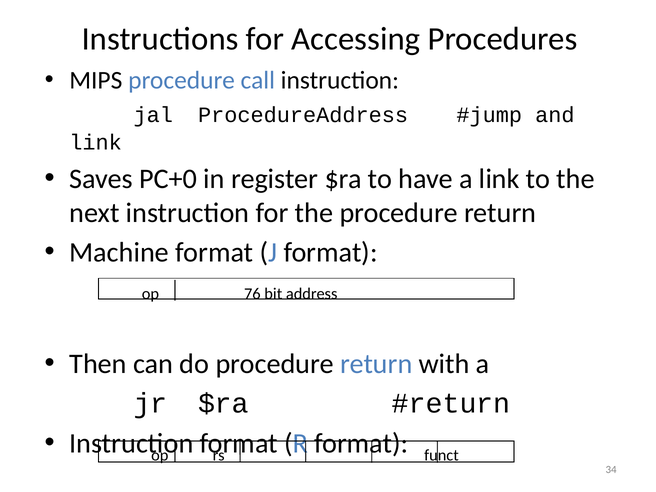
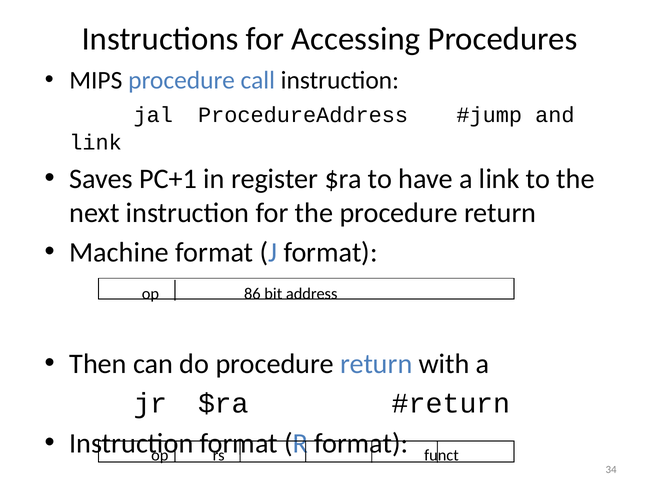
PC+0: PC+0 -> PC+1
76: 76 -> 86
